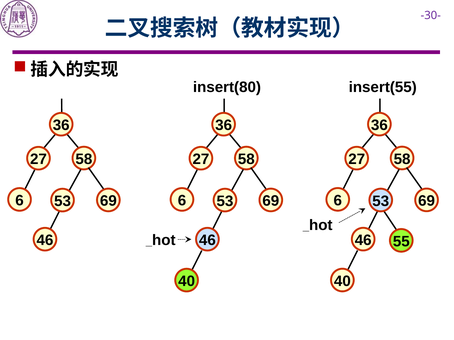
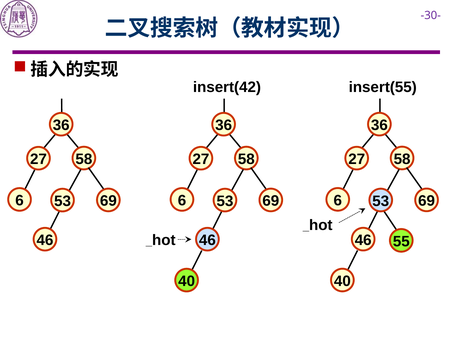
insert(80: insert(80 -> insert(42
